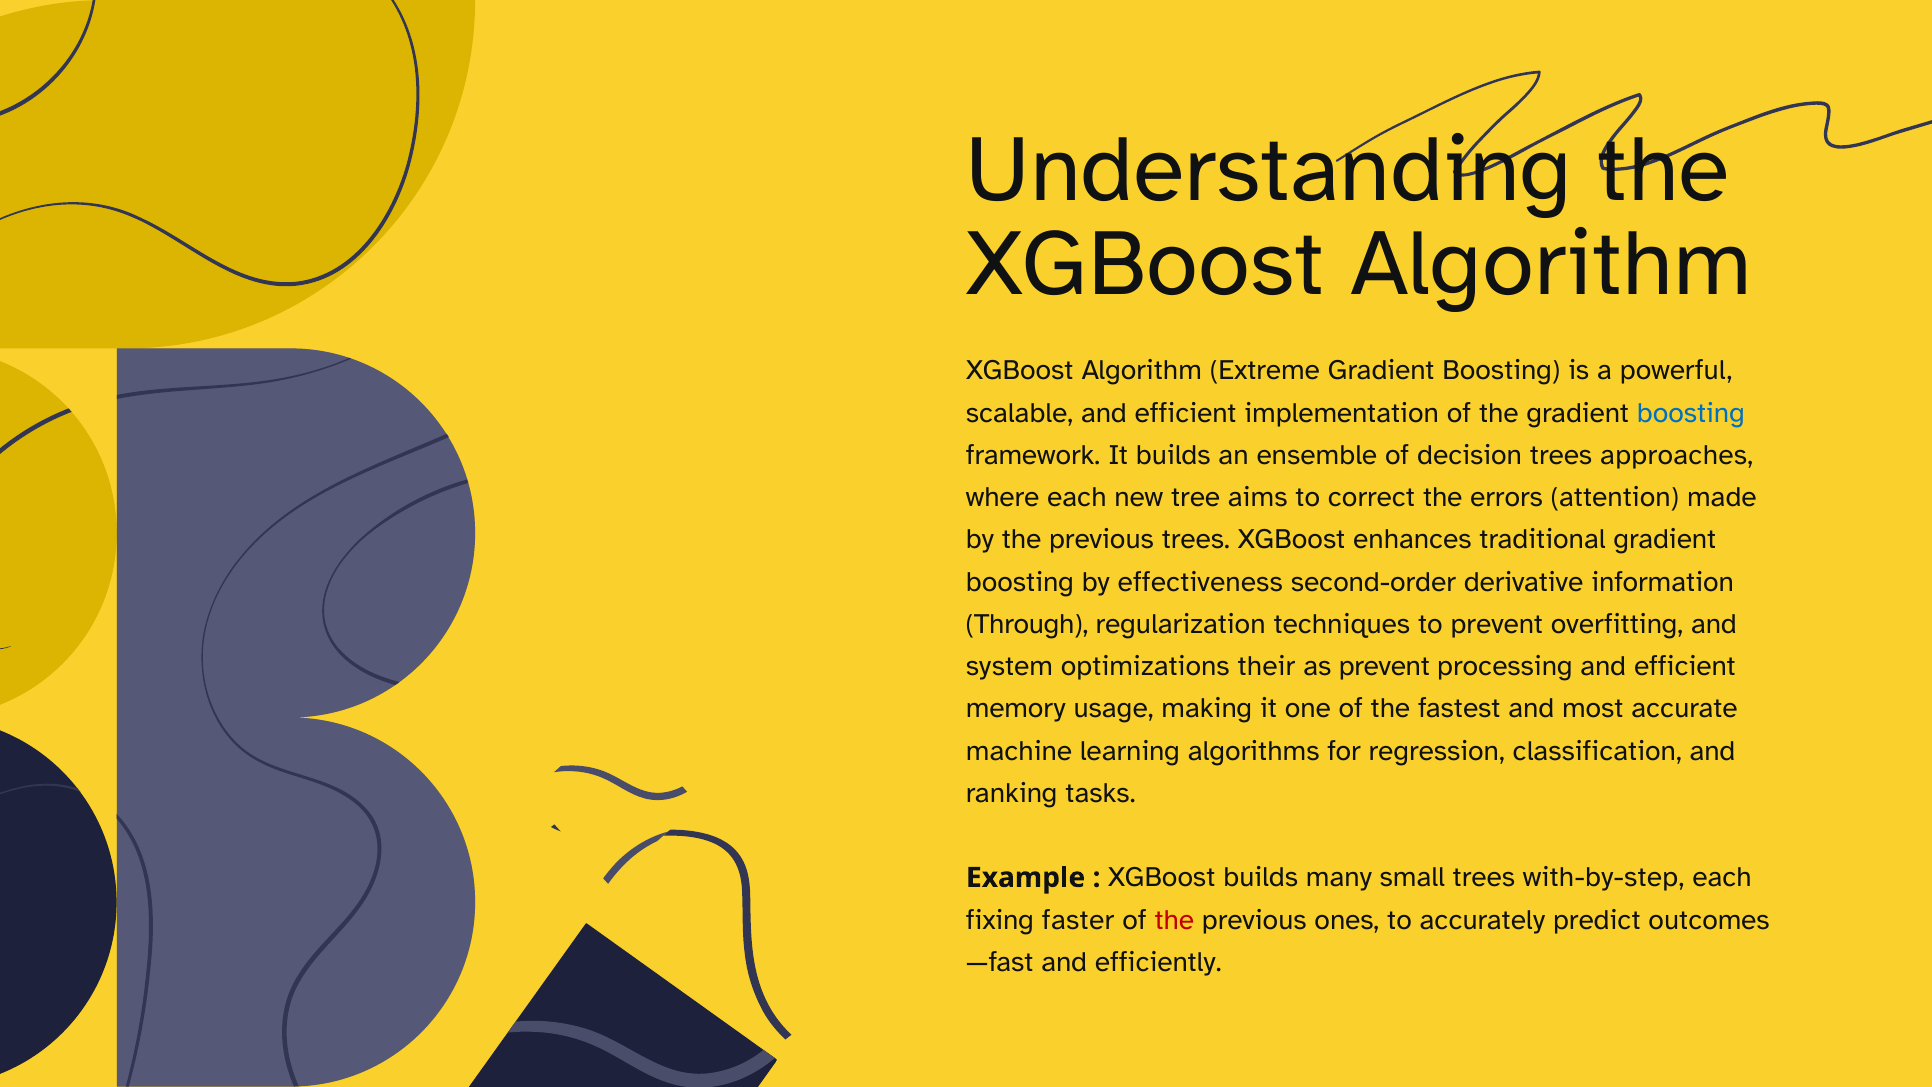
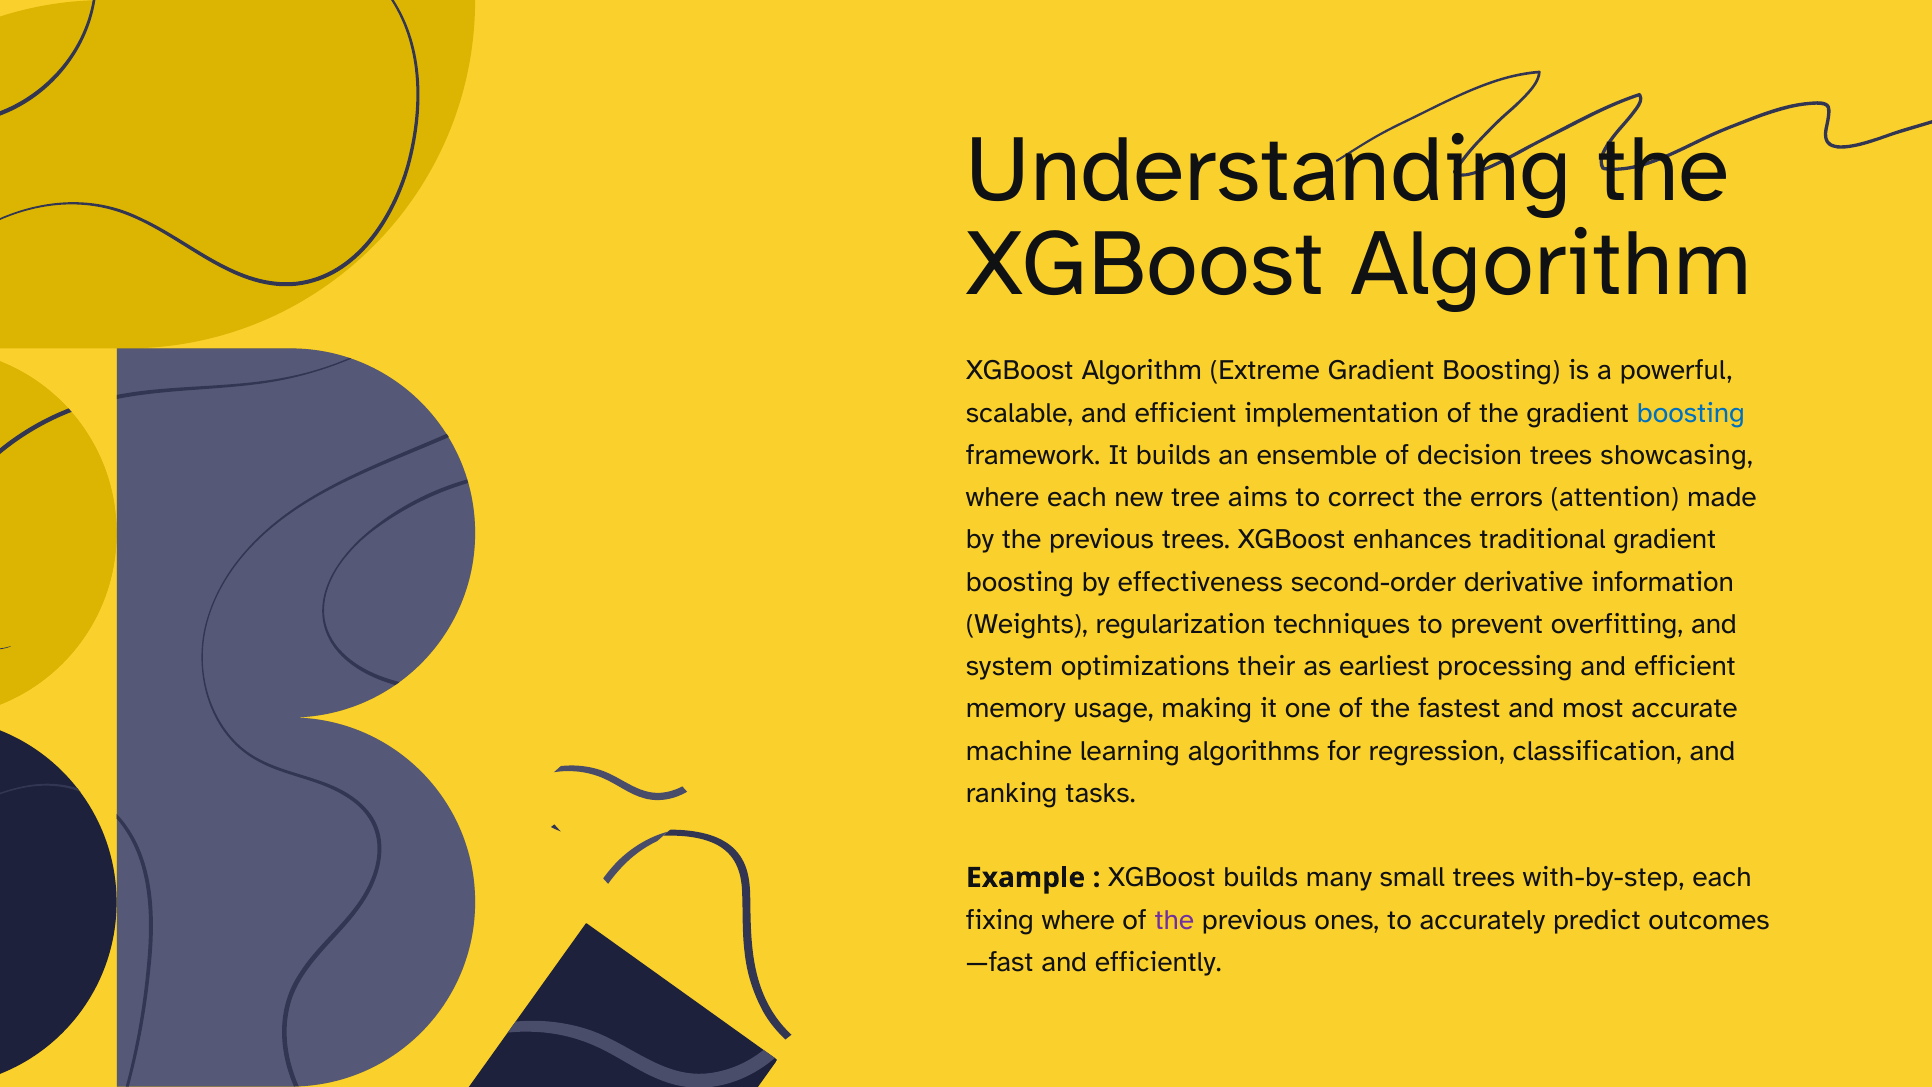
approaches: approaches -> showcasing
Through: Through -> Weights
as prevent: prevent -> earliest
fixing faster: faster -> where
the at (1174, 920) colour: red -> purple
